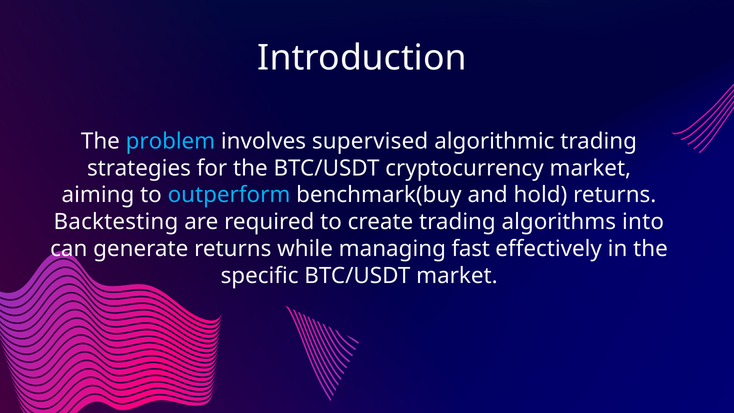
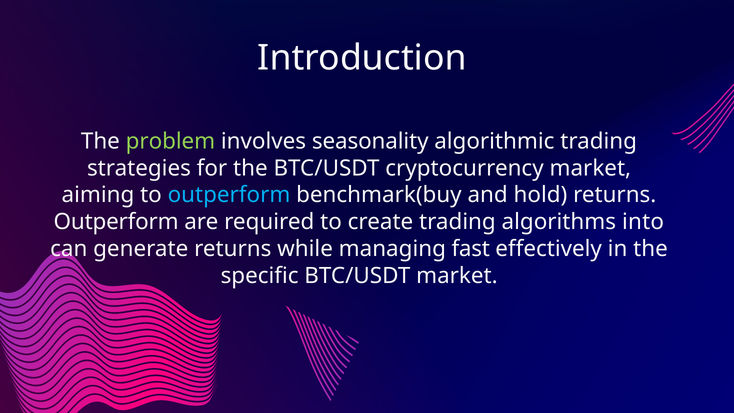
problem colour: light blue -> light green
supervised: supervised -> seasonality
Backtesting at (116, 222): Backtesting -> Outperform
